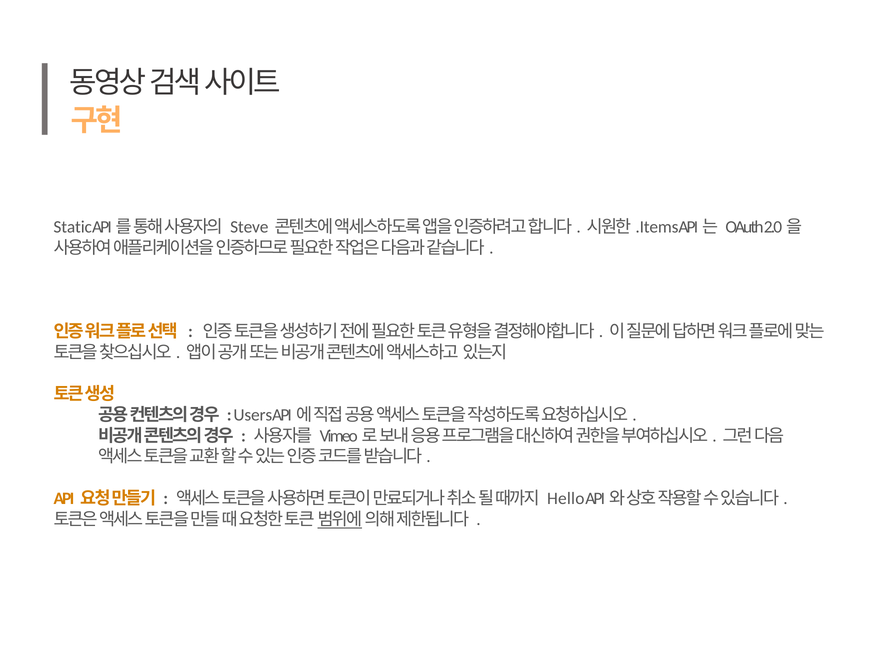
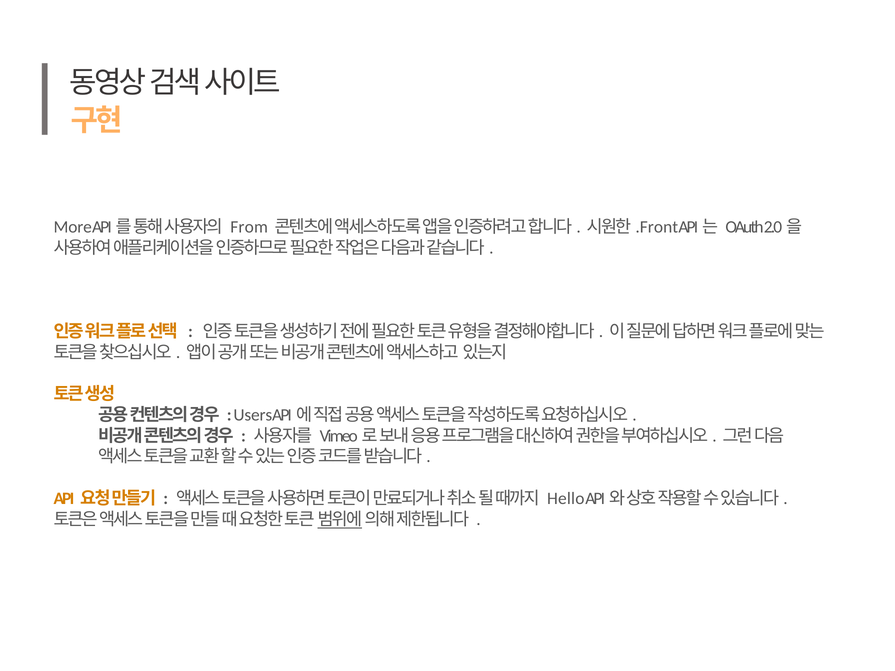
Static: Static -> More
Steve: Steve -> From
Items: Items -> Front
